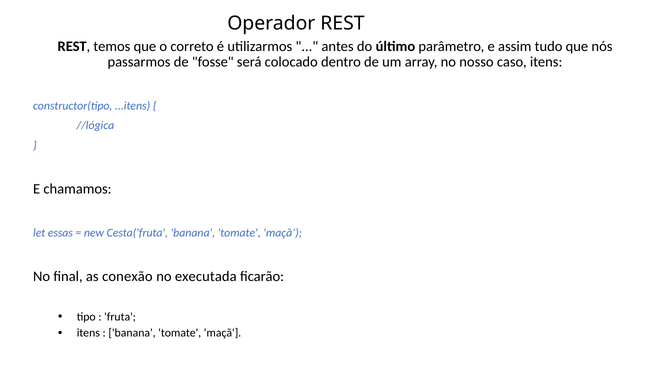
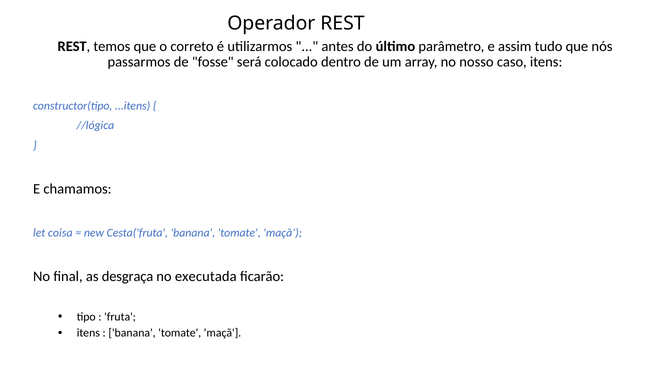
essas: essas -> coisa
conexão: conexão -> desgraça
